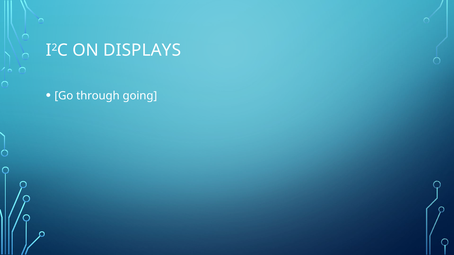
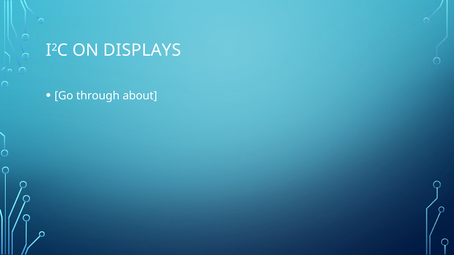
going: going -> about
